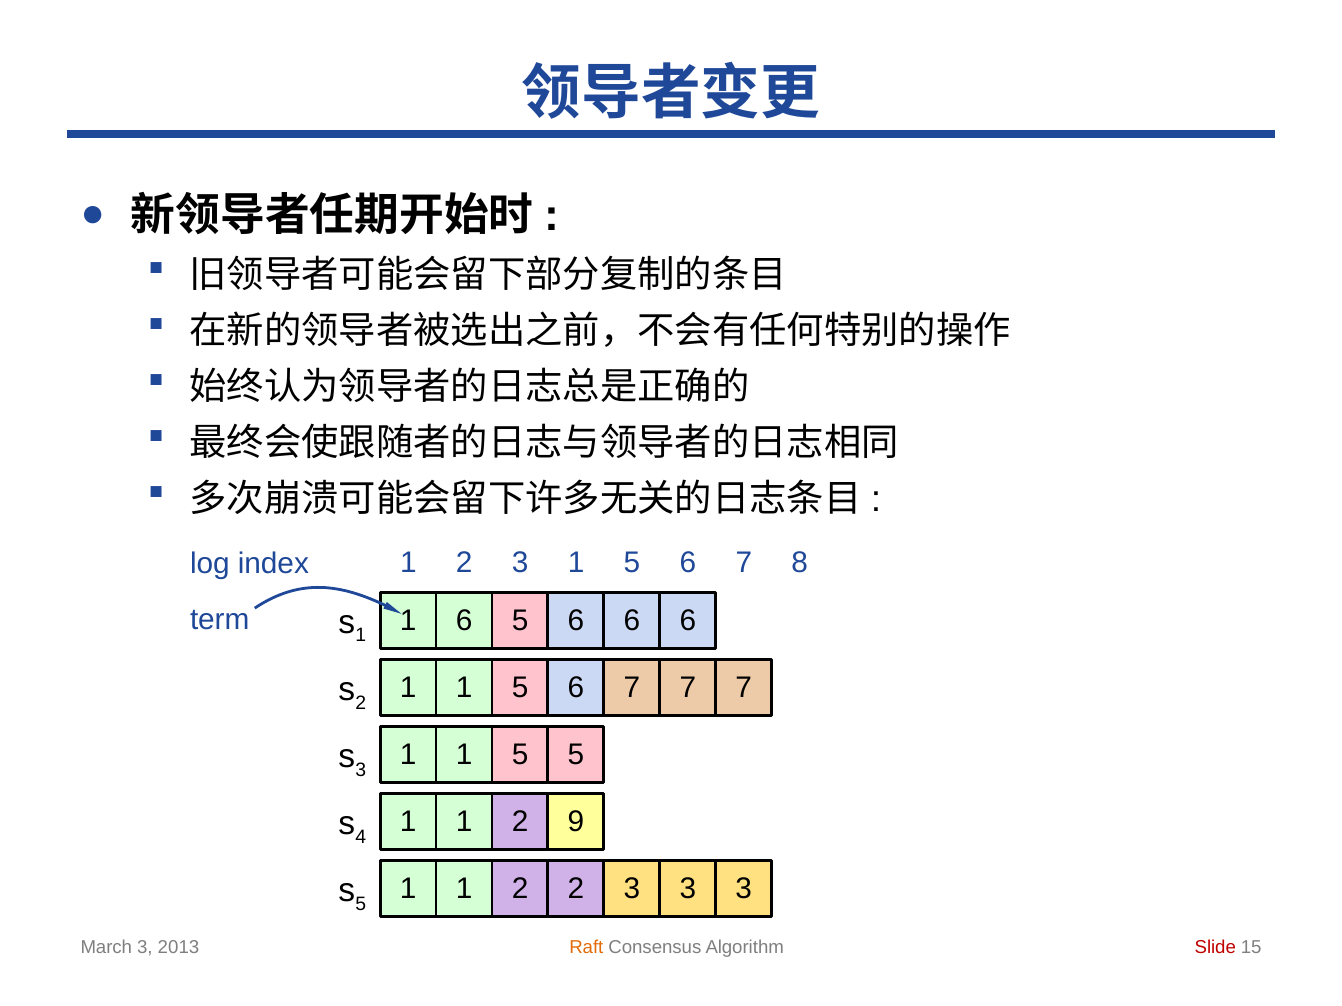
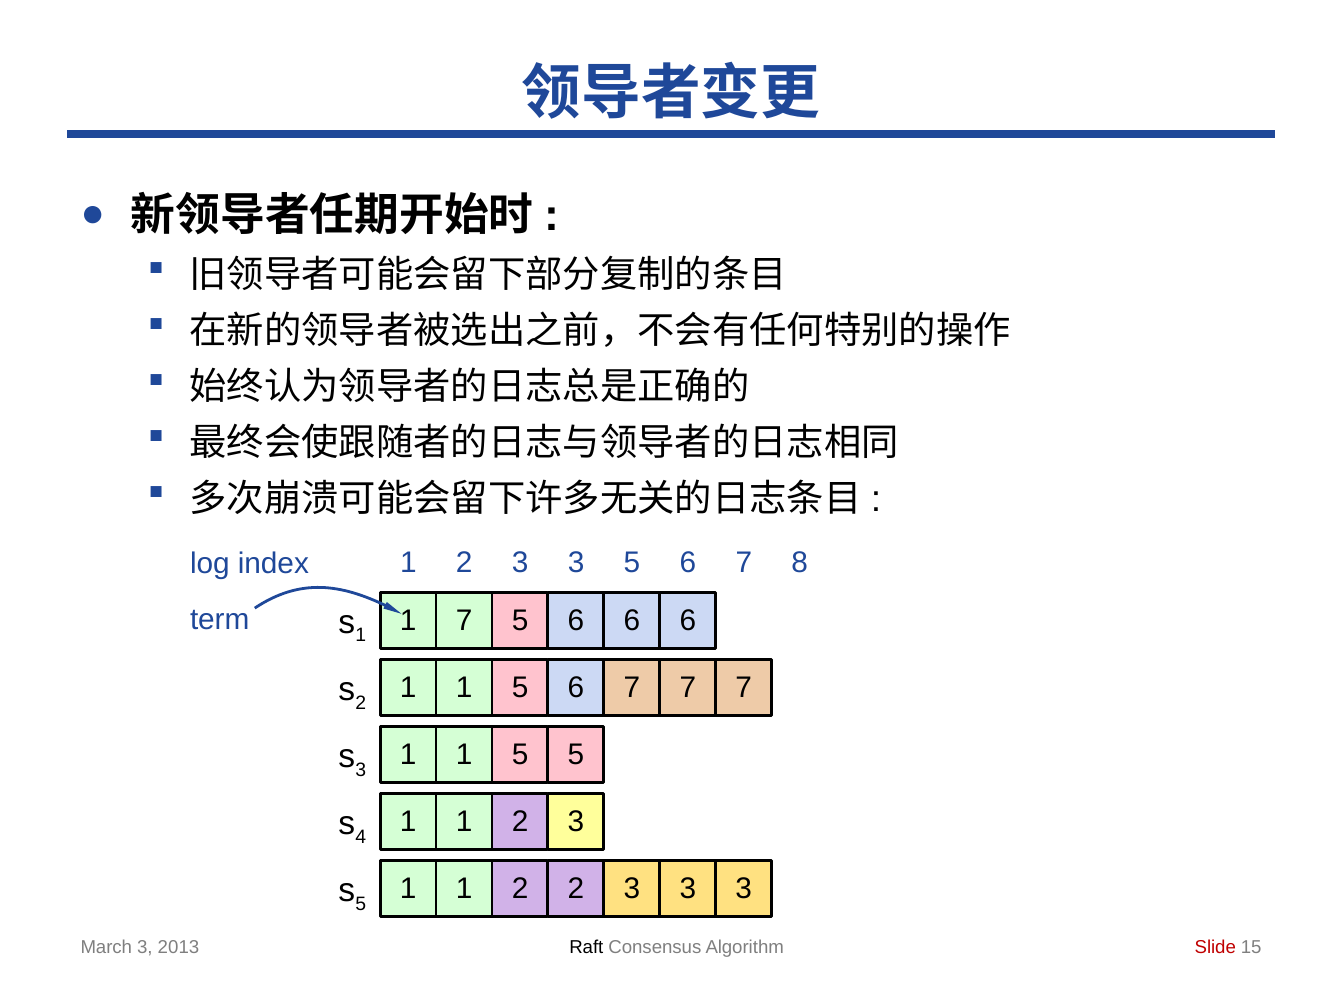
1 2 3 1: 1 -> 3
6 at (464, 621): 6 -> 7
1 9: 9 -> 3
Raft colour: orange -> black
